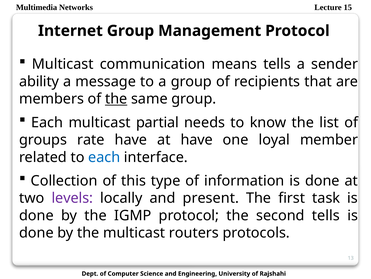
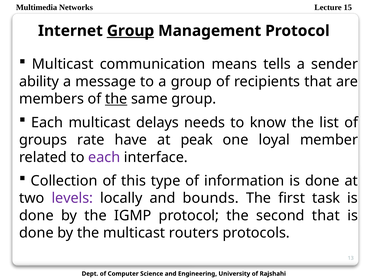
Group at (131, 31) underline: none -> present
partial: partial -> delays
at have: have -> peak
each at (104, 157) colour: blue -> purple
present: present -> bounds
second tells: tells -> that
